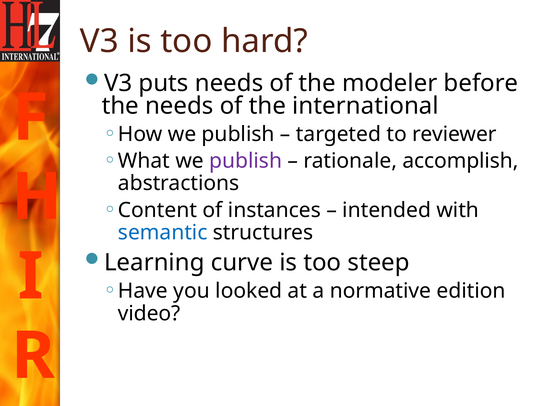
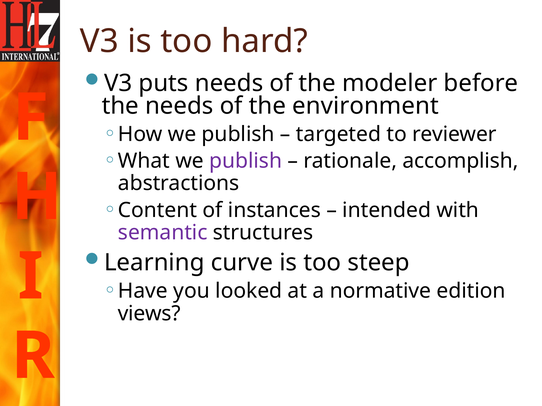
international: international -> environment
semantic colour: blue -> purple
video: video -> views
